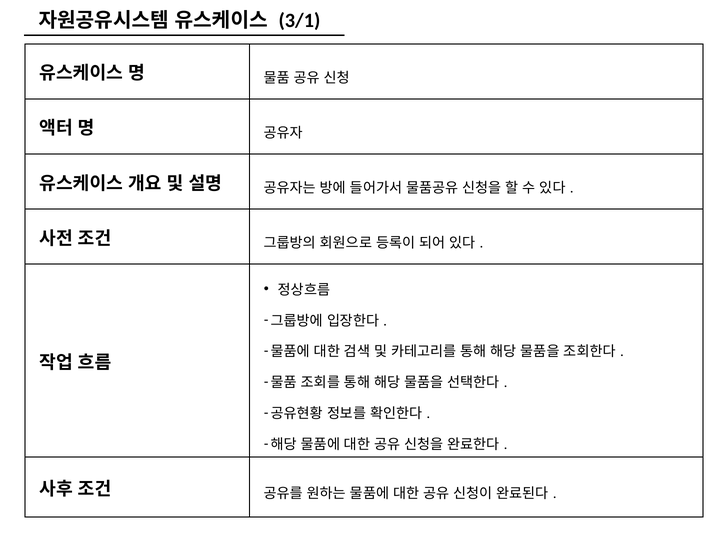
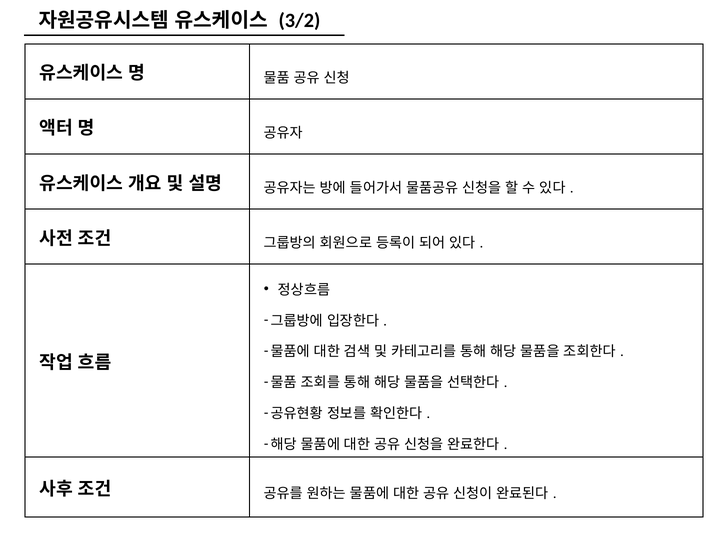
3/1: 3/1 -> 3/2
